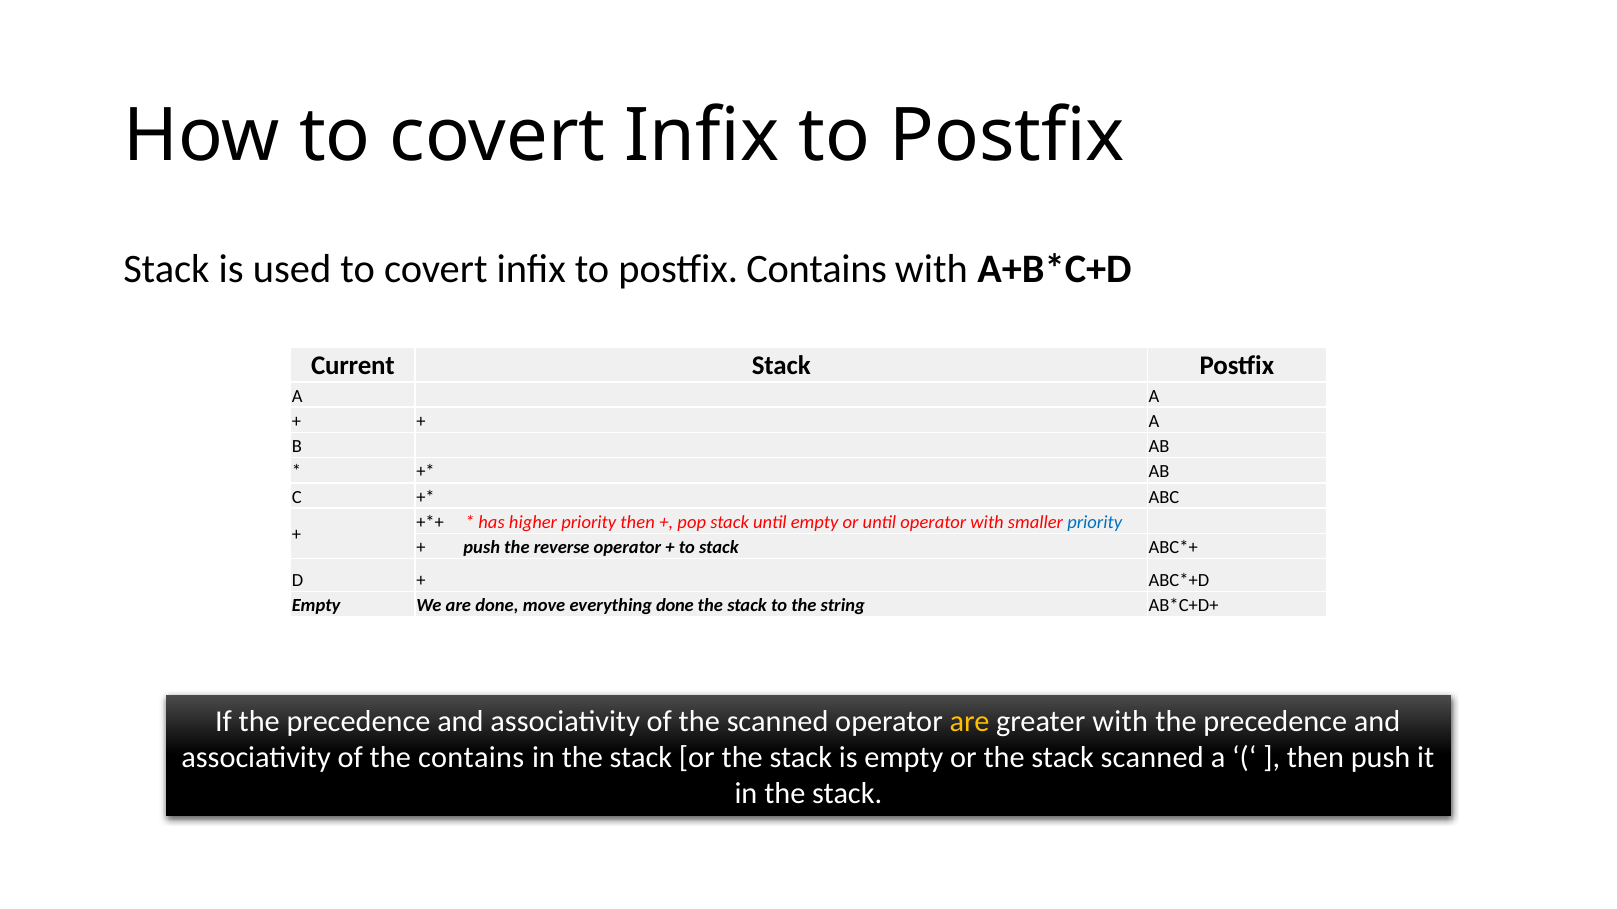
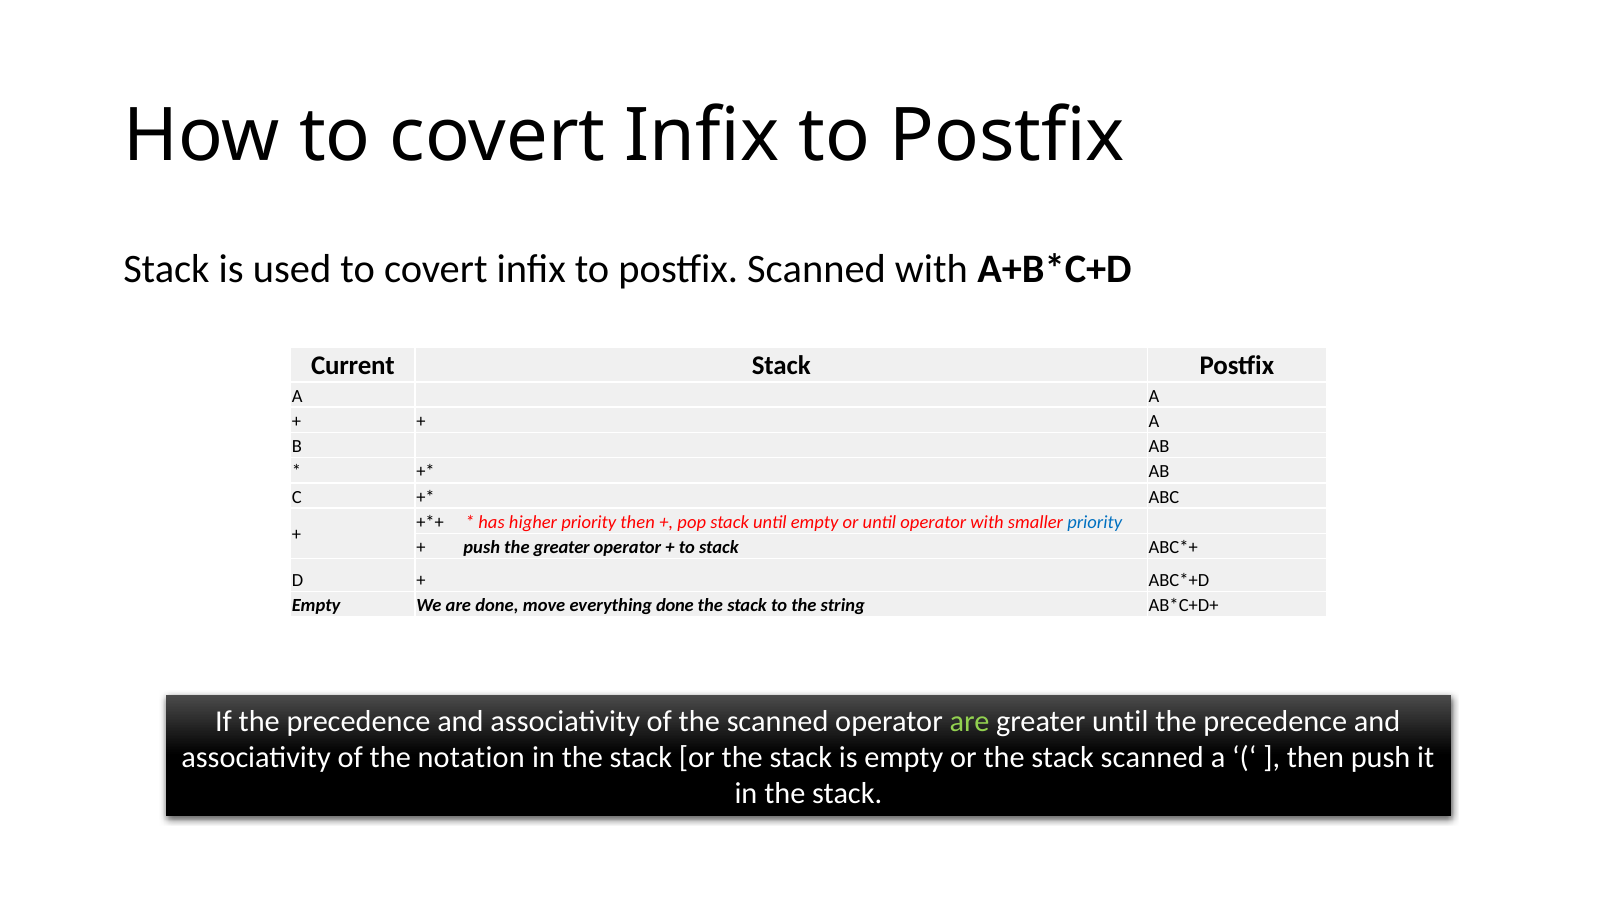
postfix Contains: Contains -> Scanned
the reverse: reverse -> greater
are at (970, 721) colour: yellow -> light green
greater with: with -> until
the contains: contains -> notation
